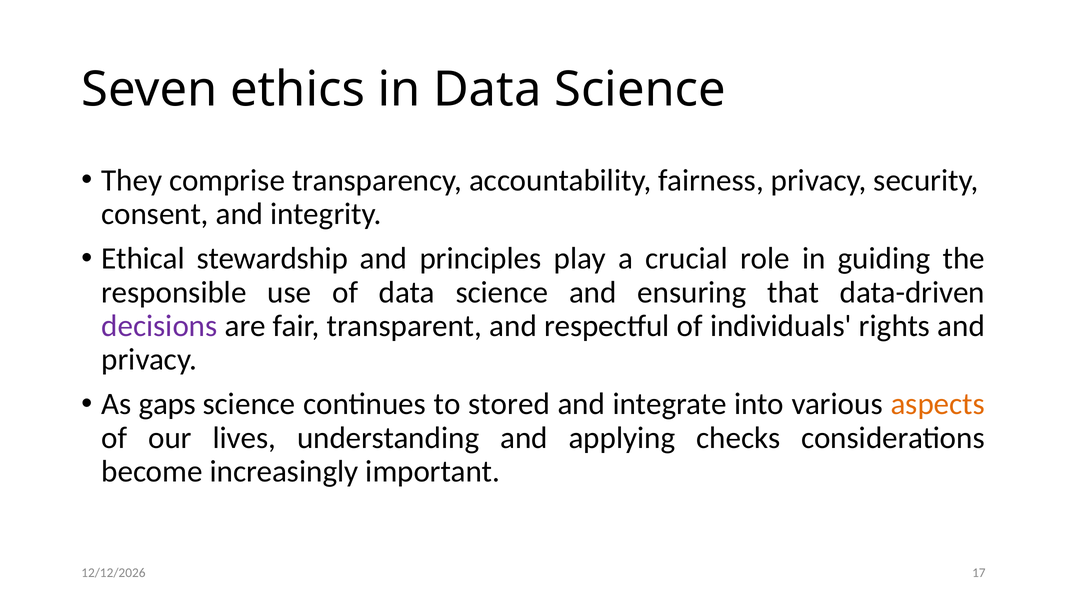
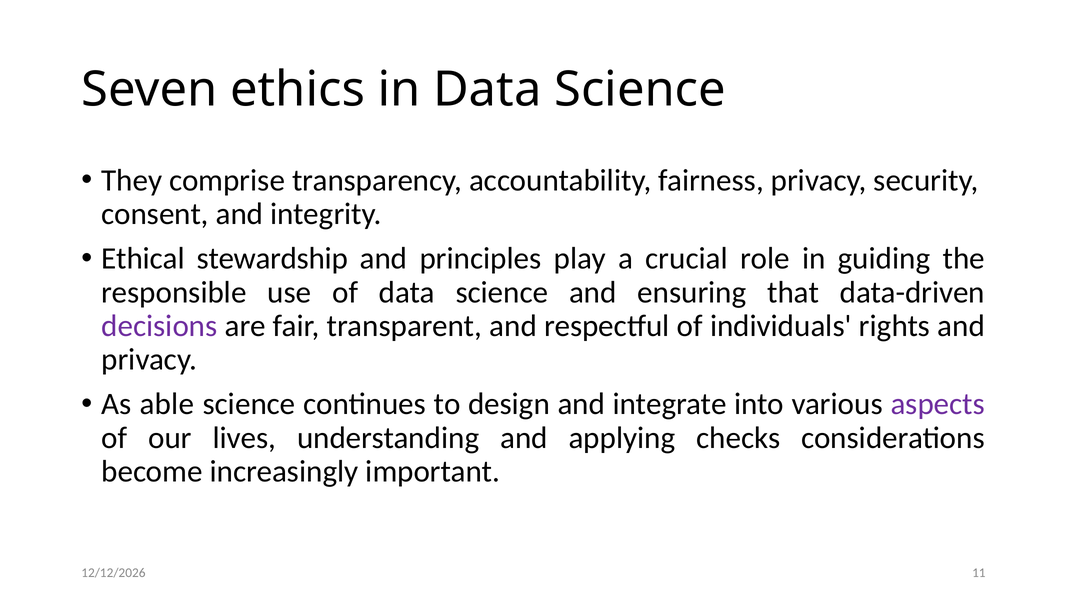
gaps: gaps -> able
stored: stored -> design
aspects colour: orange -> purple
17: 17 -> 11
